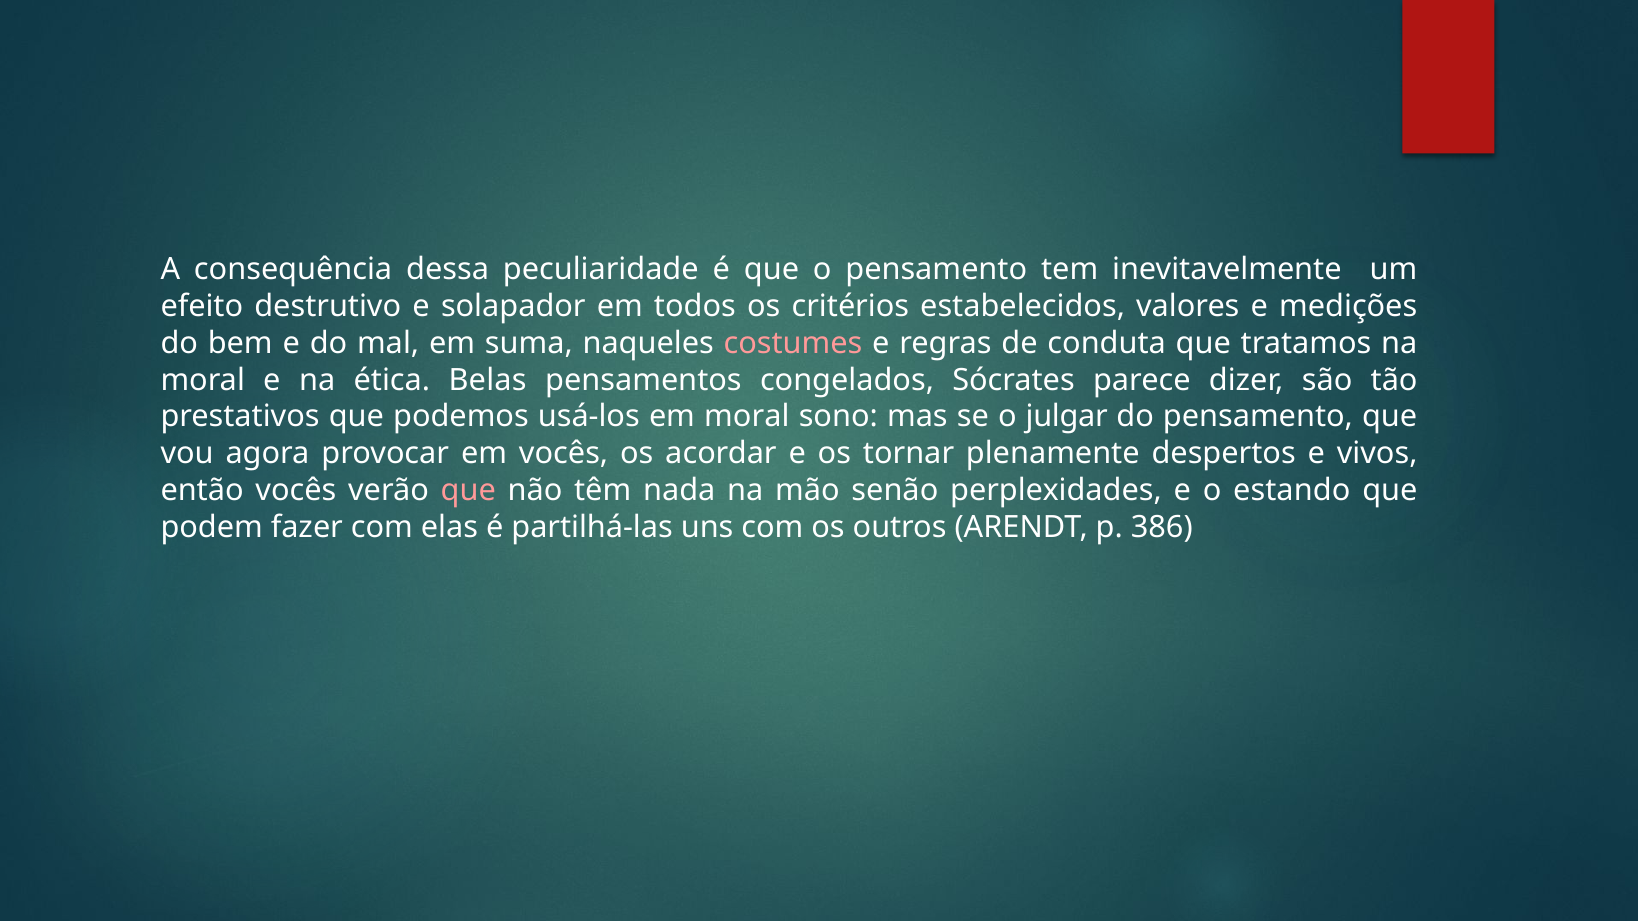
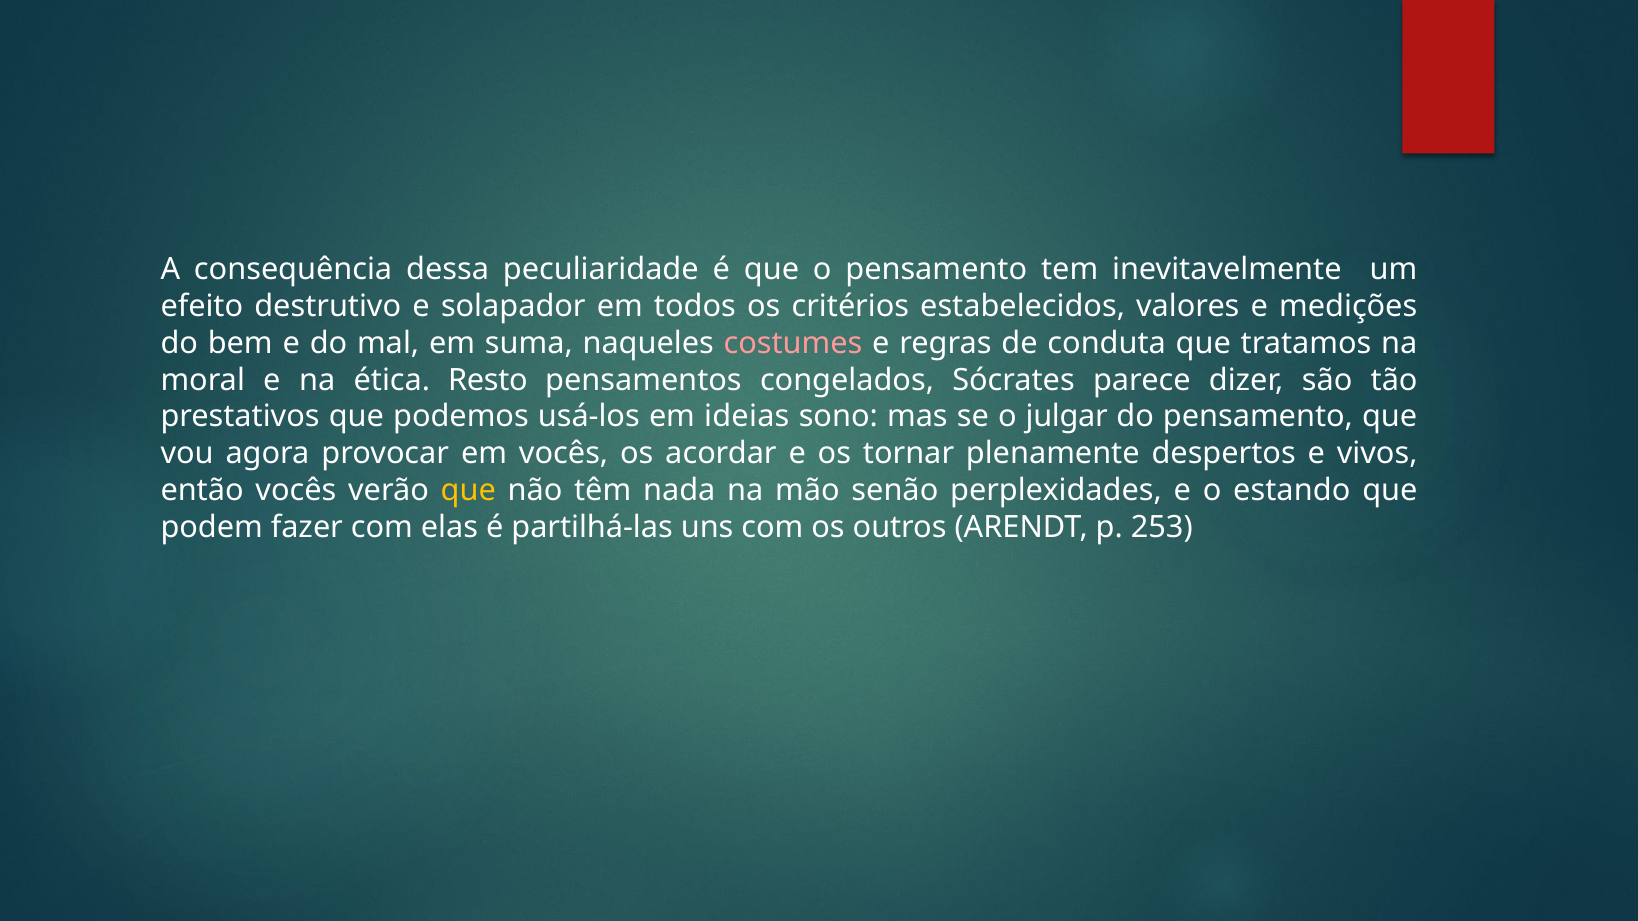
Belas: Belas -> Resto
em moral: moral -> ideias
que at (468, 491) colour: pink -> yellow
386: 386 -> 253
